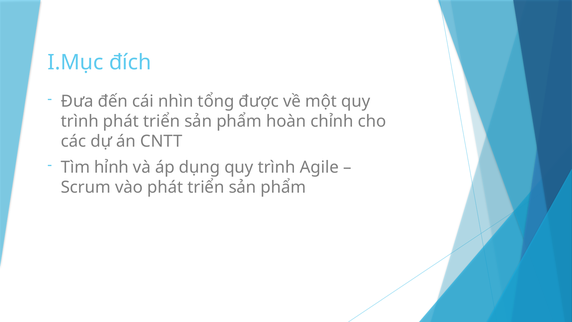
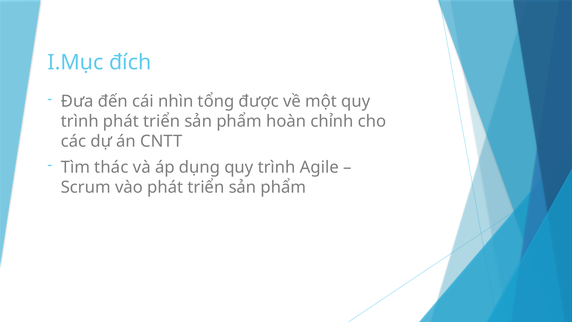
hỉnh: hỉnh -> thác
